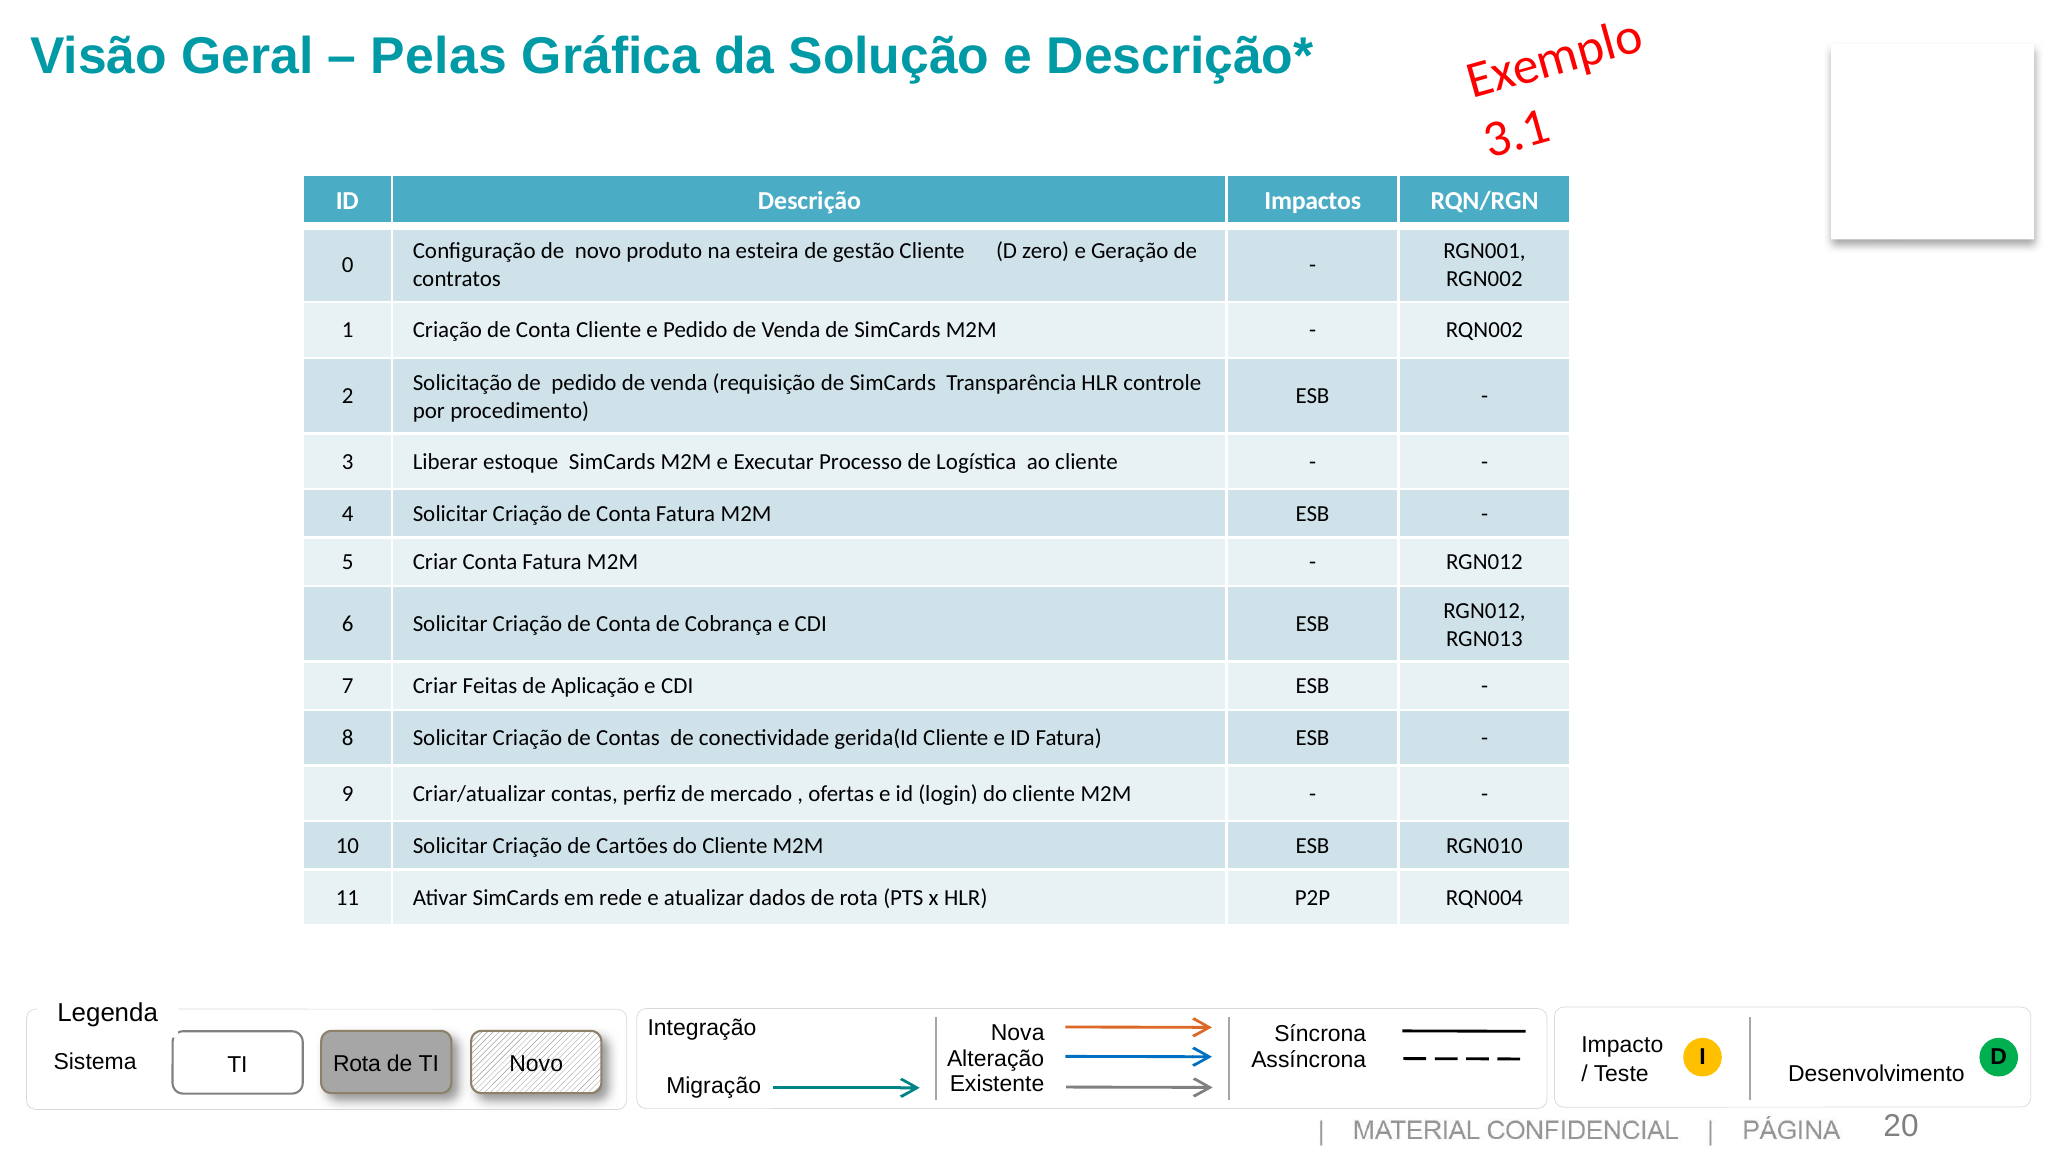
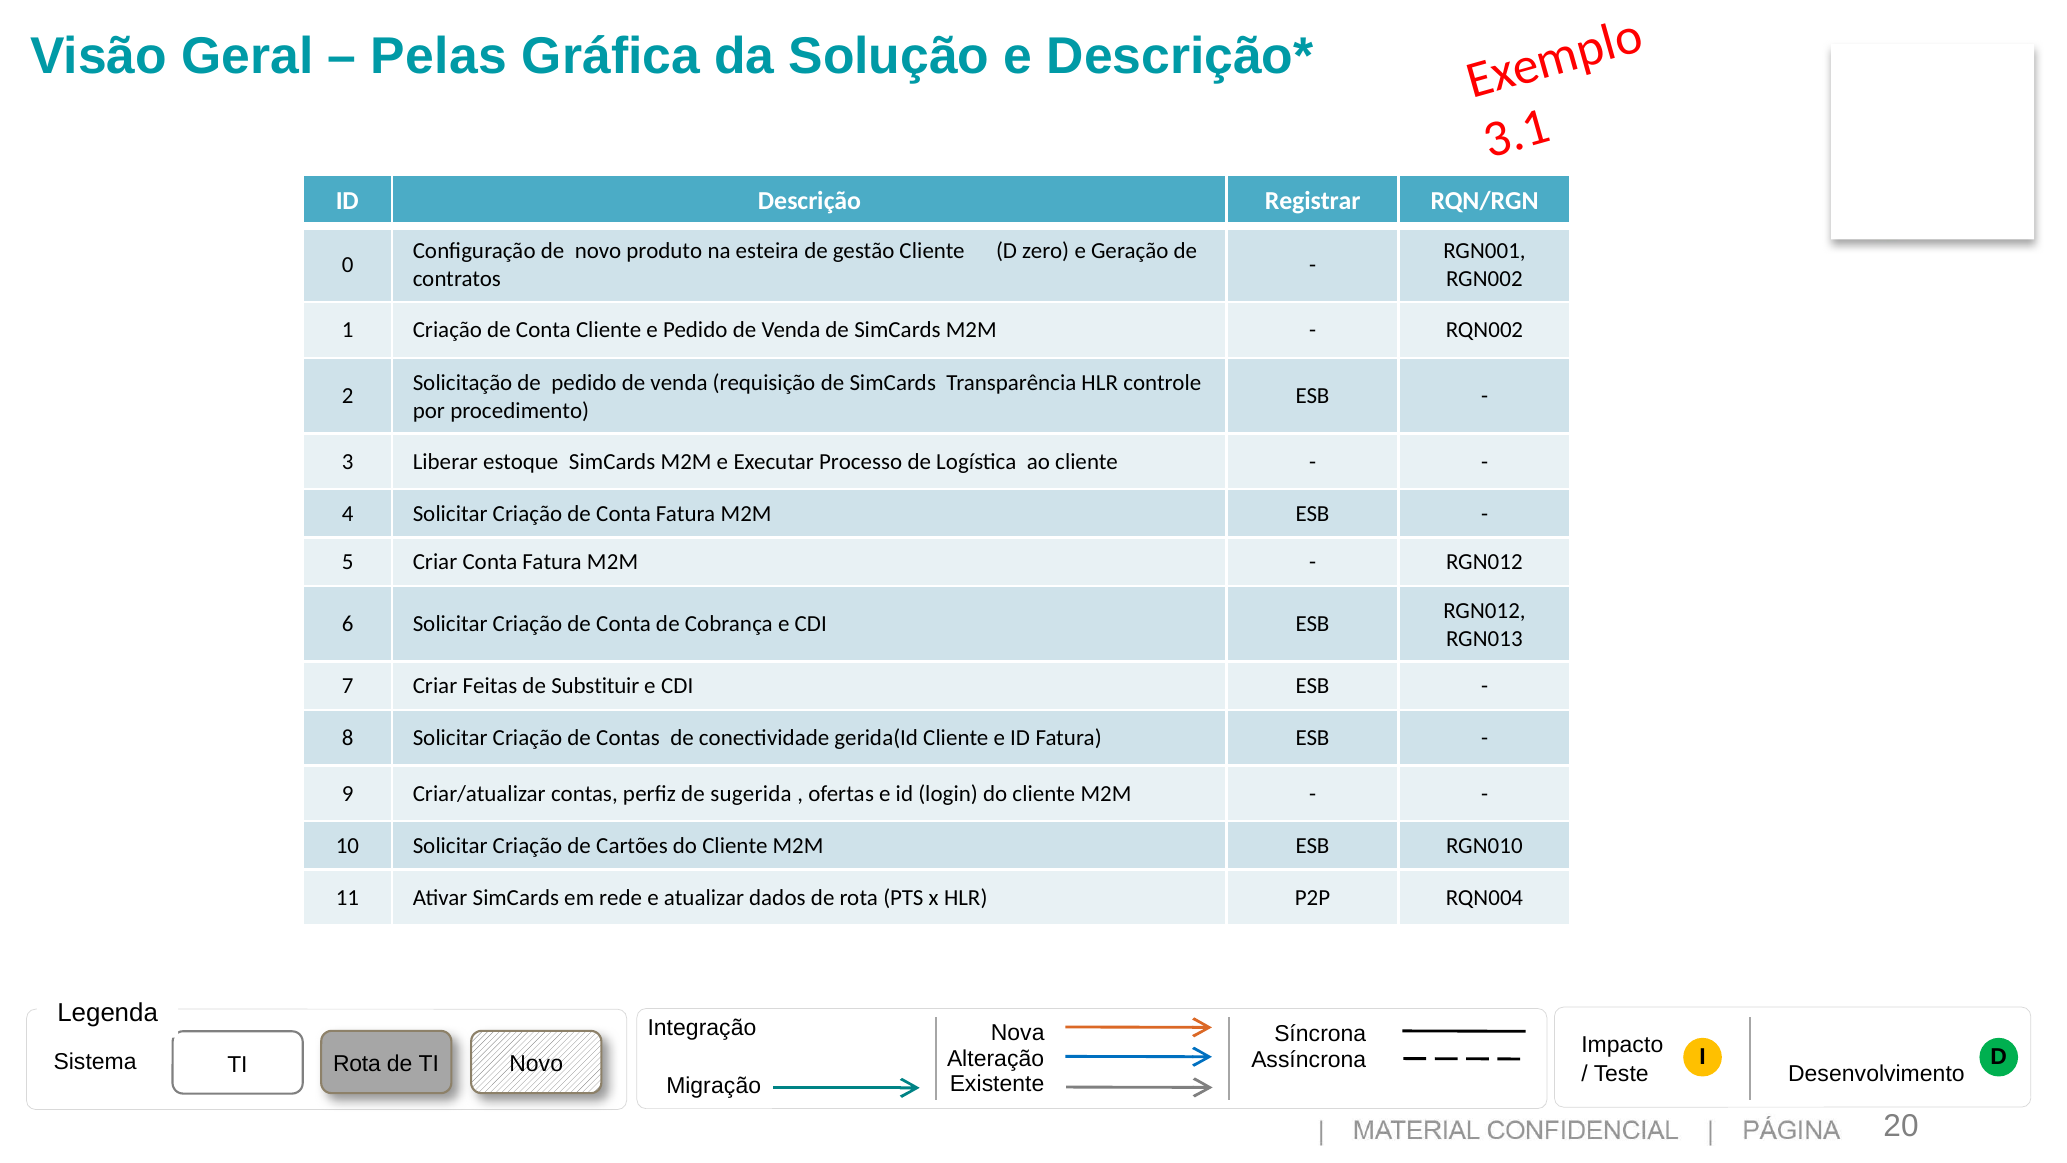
Impactos: Impactos -> Registrar
Aplicação: Aplicação -> Substituir
mercado: mercado -> sugerida
